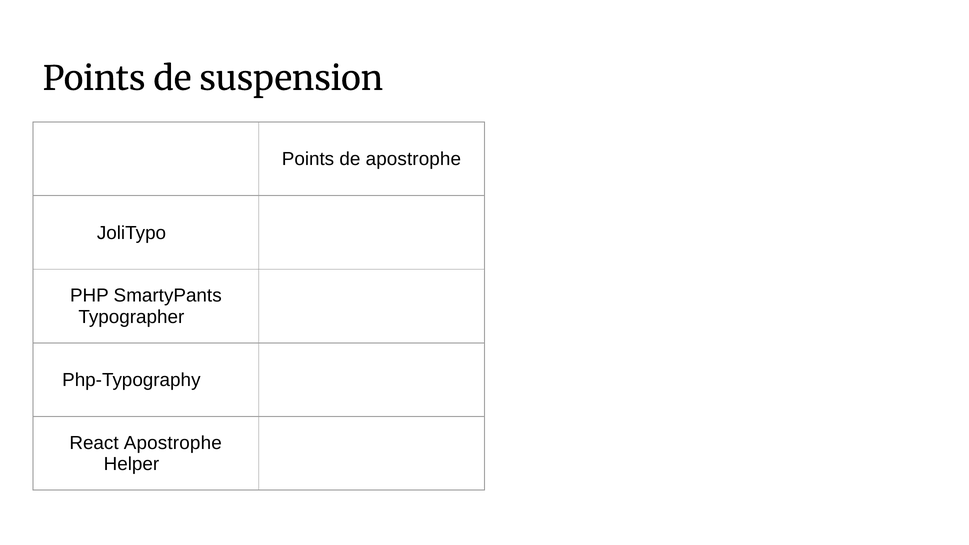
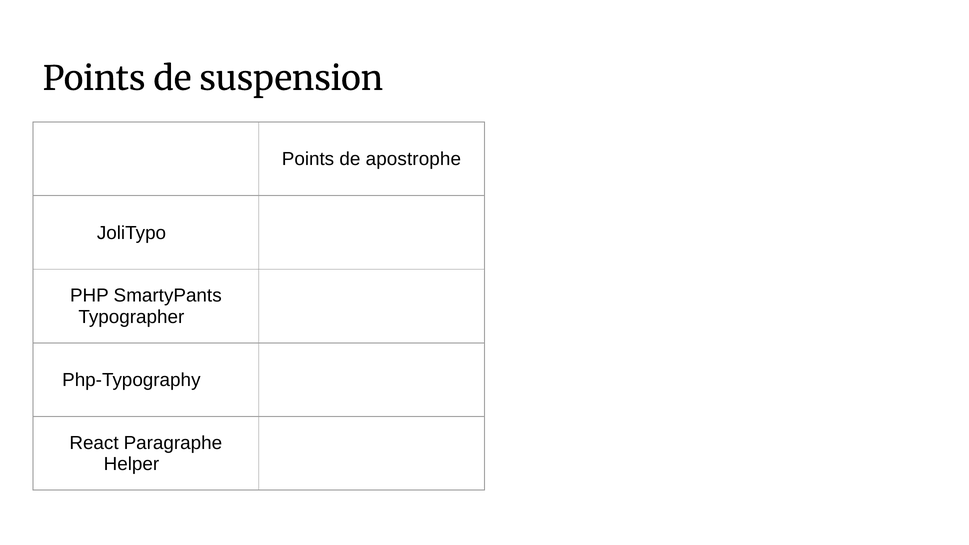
React Apostrophe: Apostrophe -> Paragraphe
